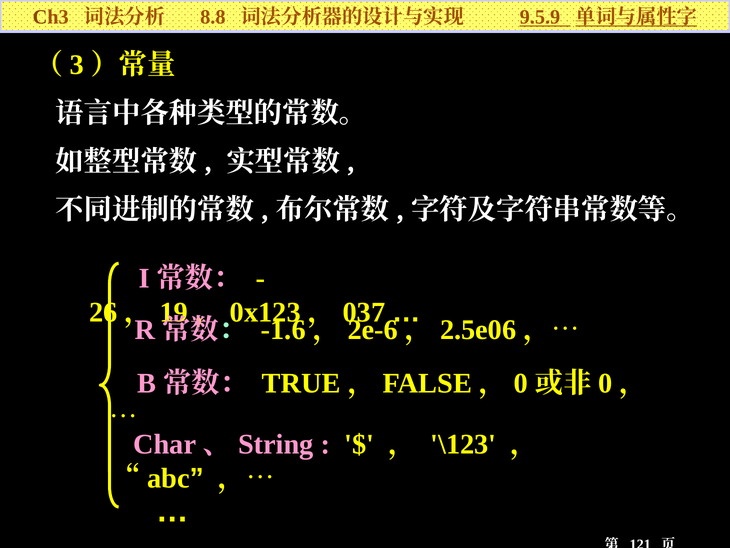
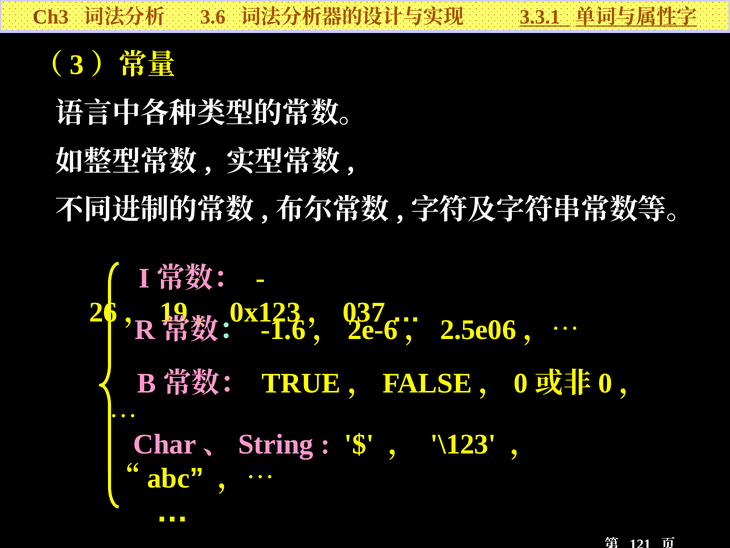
8.8: 8.8 -> 3.6
9.5.9: 9.5.9 -> 3.3.1
